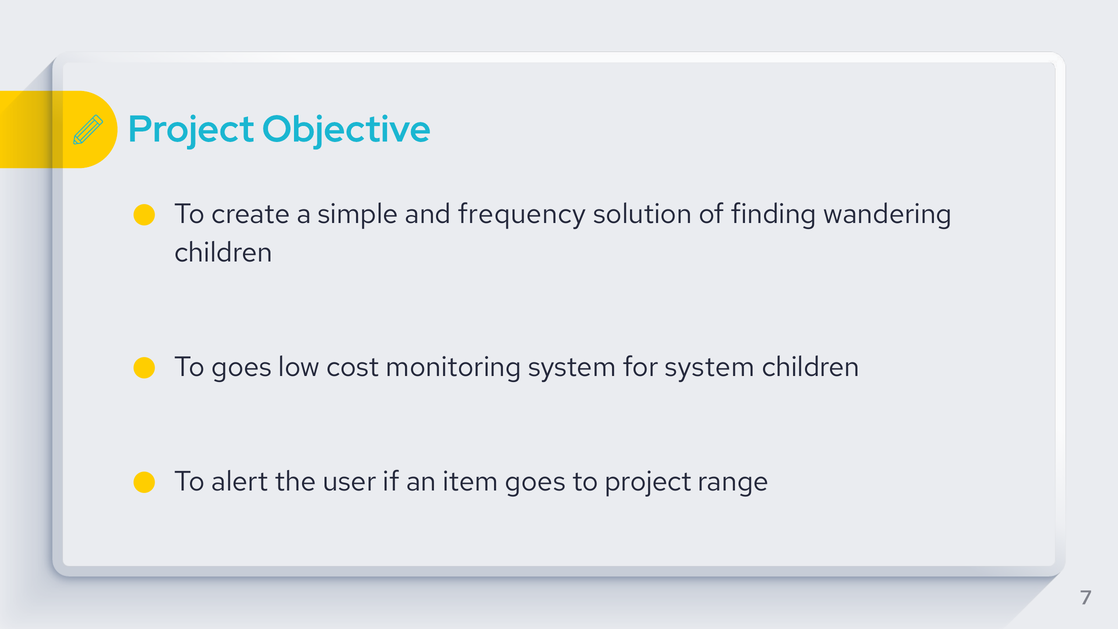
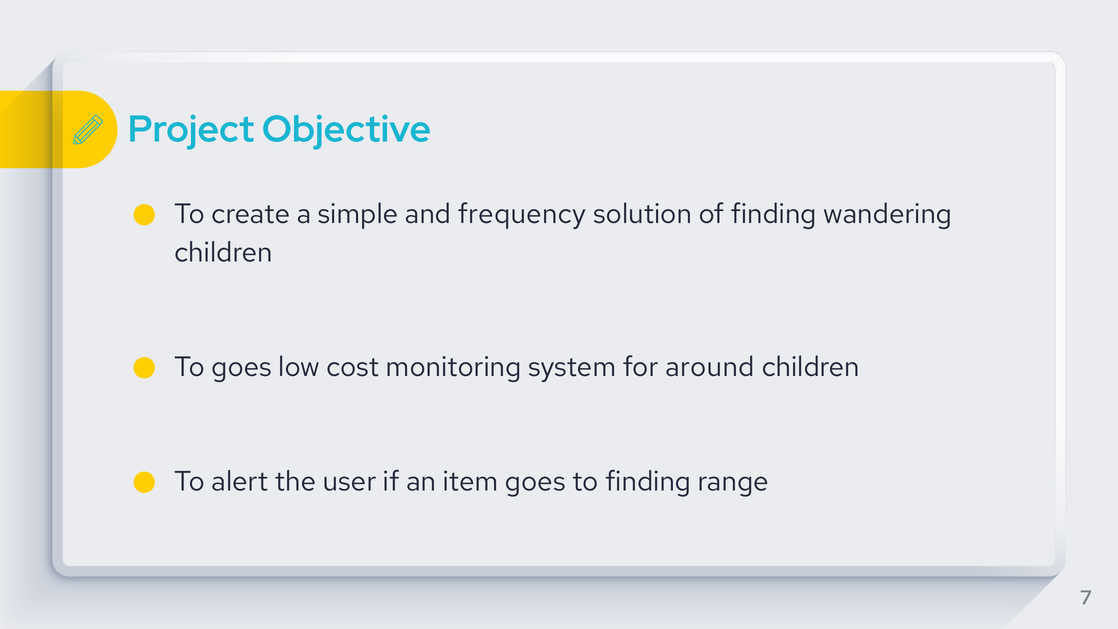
for system: system -> around
to project: project -> finding
